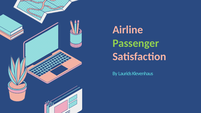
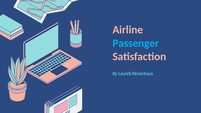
Passenger colour: light green -> light blue
